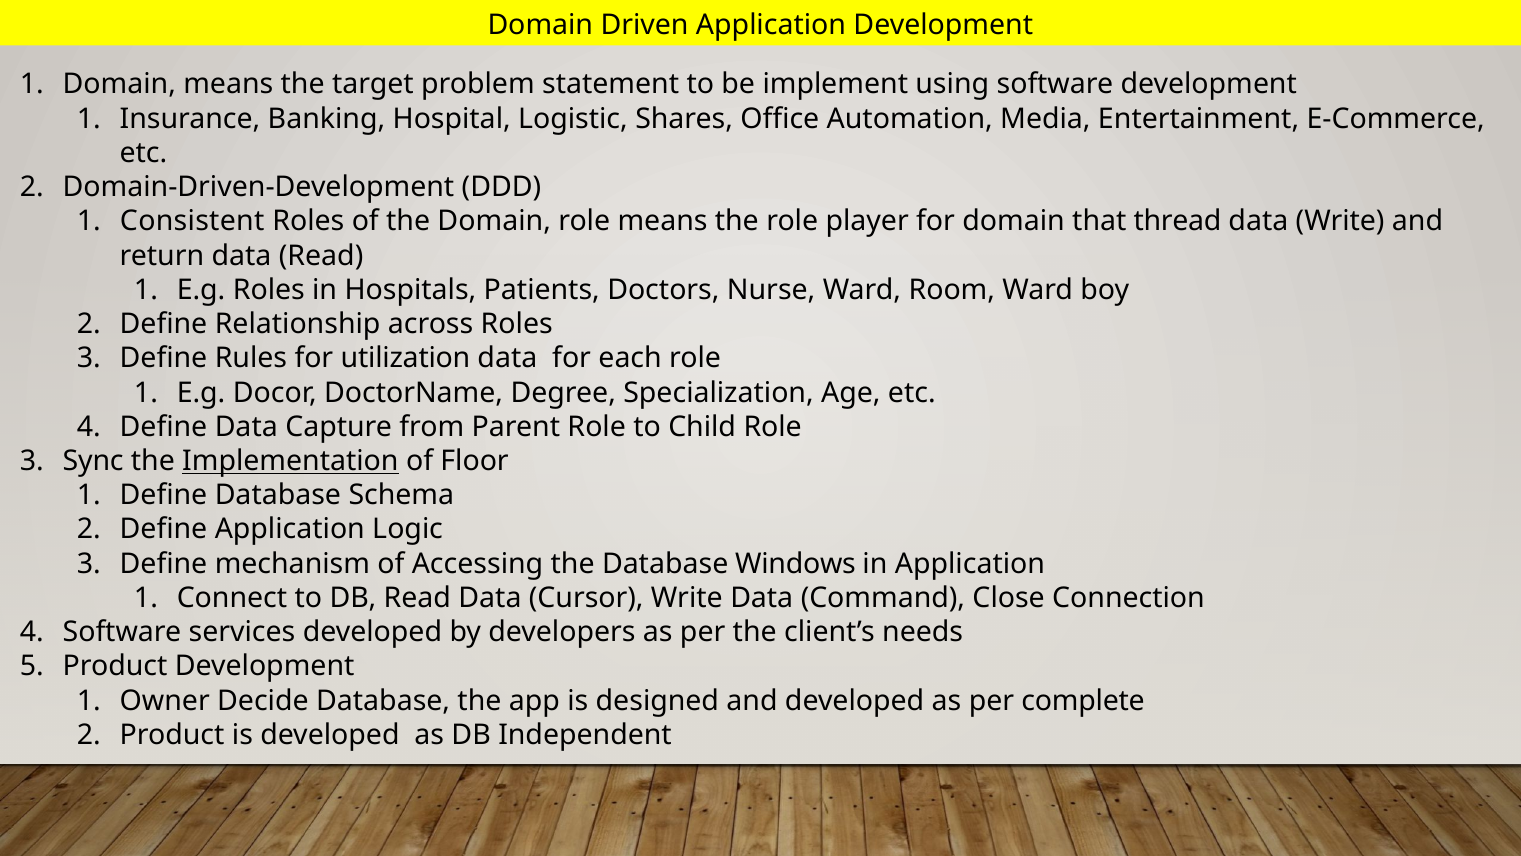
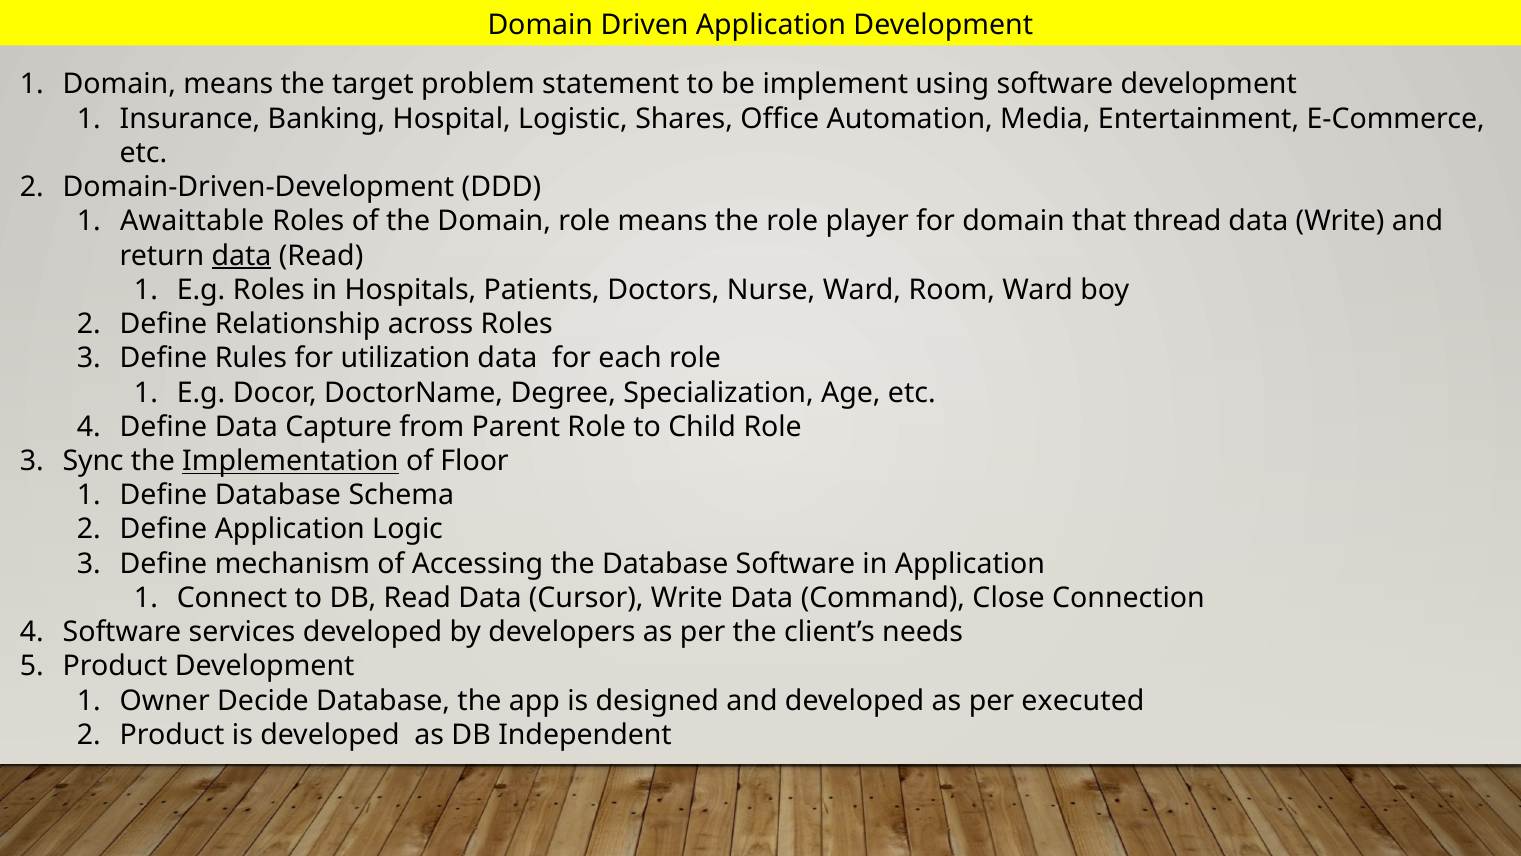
Consistent: Consistent -> Awaittable
data at (242, 256) underline: none -> present
Database Windows: Windows -> Software
complete: complete -> executed
